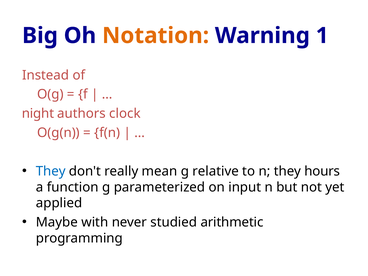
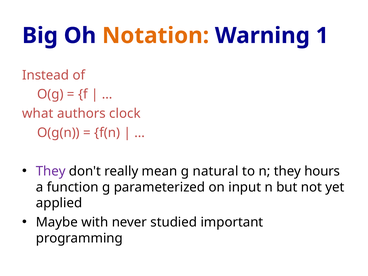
night: night -> what
They at (51, 171) colour: blue -> purple
relative: relative -> natural
arithmetic: arithmetic -> important
